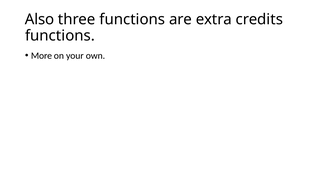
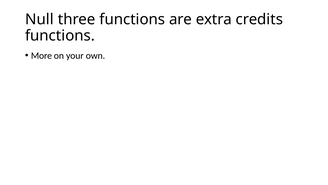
Also: Also -> Null
